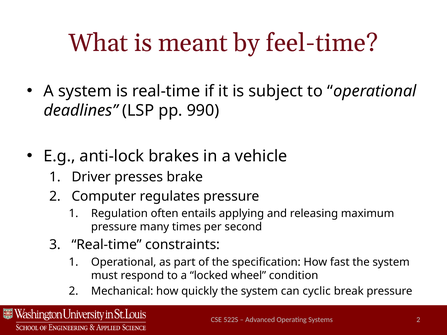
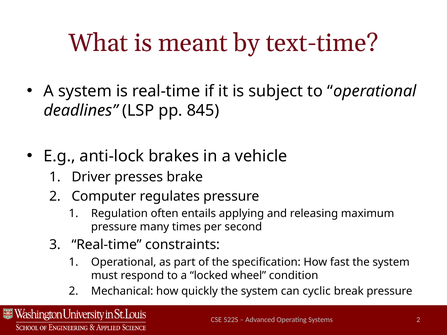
feel-time: feel-time -> text-time
990: 990 -> 845
